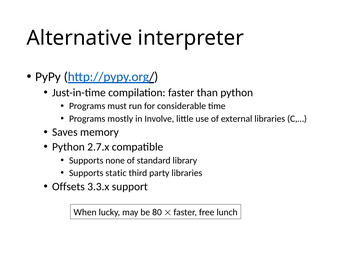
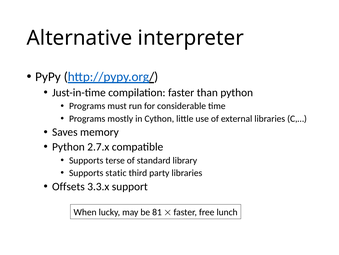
Involve: Involve -> Cython
none: none -> terse
80: 80 -> 81
